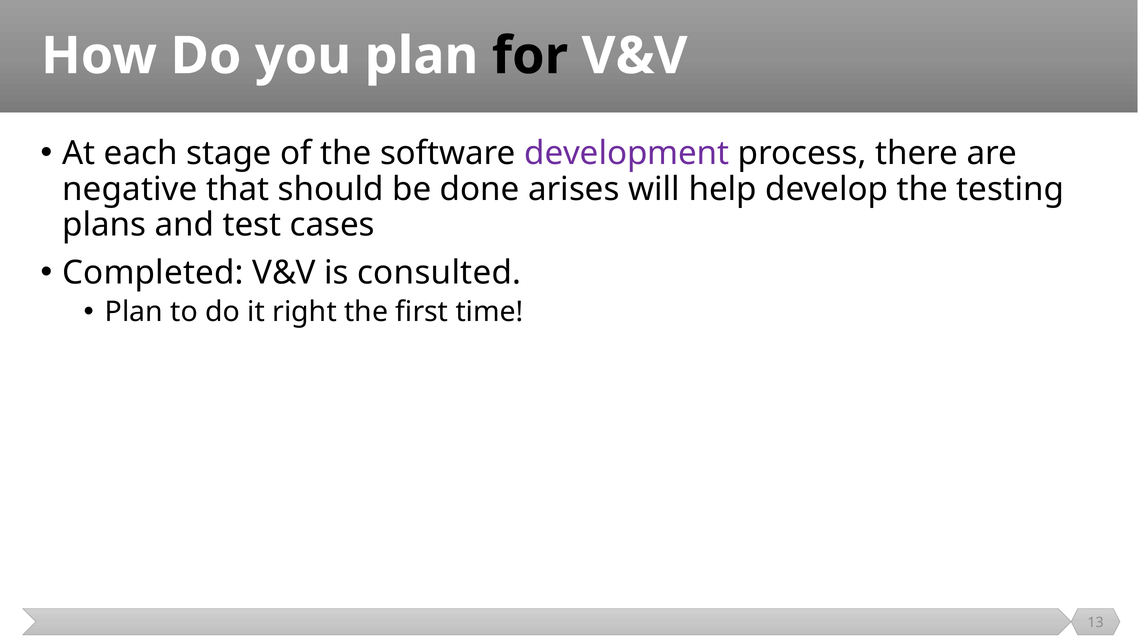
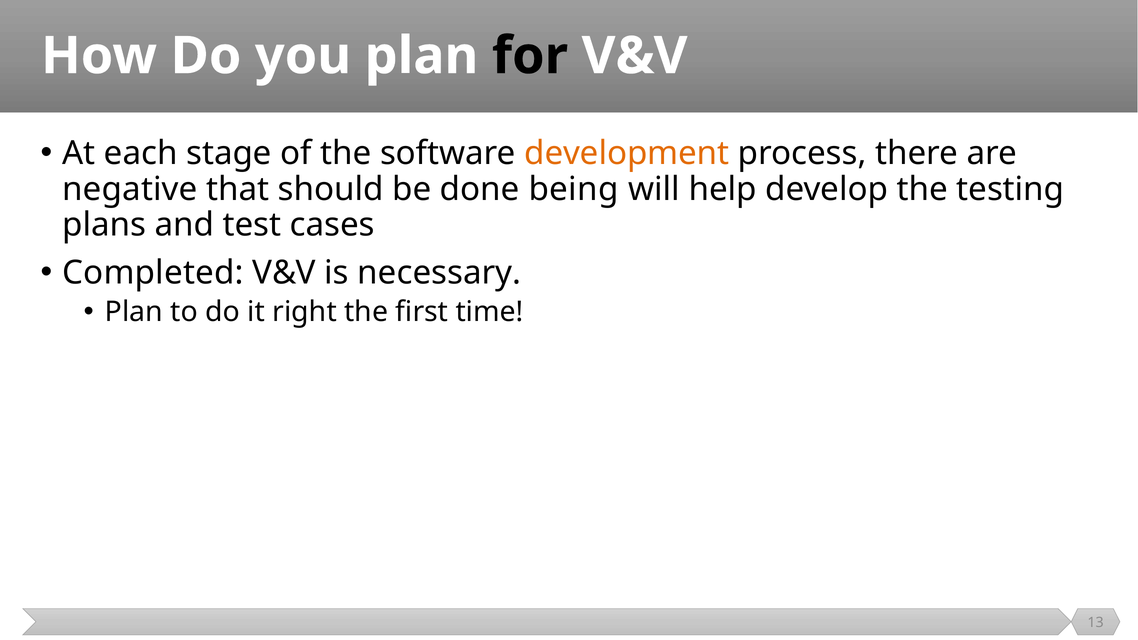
development colour: purple -> orange
arises: arises -> being
consulted: consulted -> necessary
